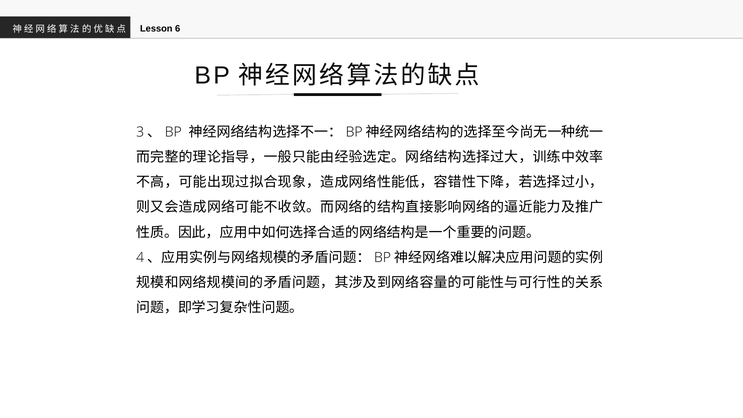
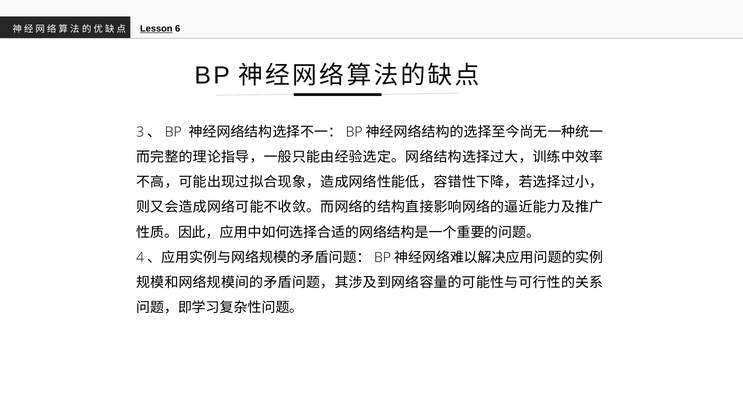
Lesson underline: none -> present
